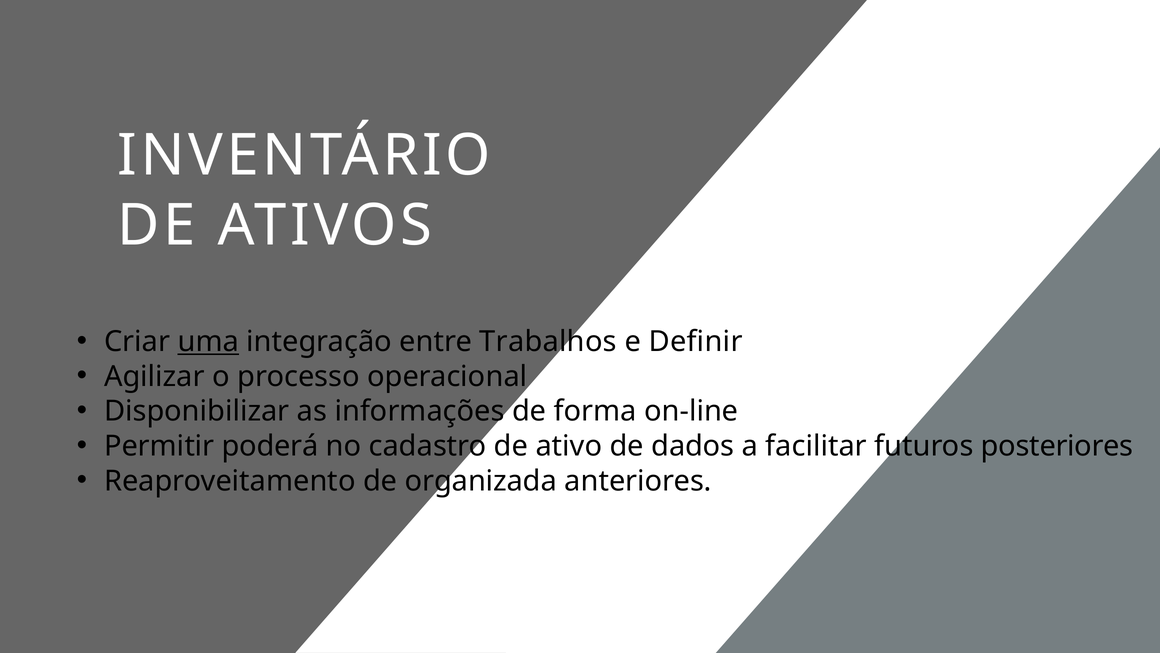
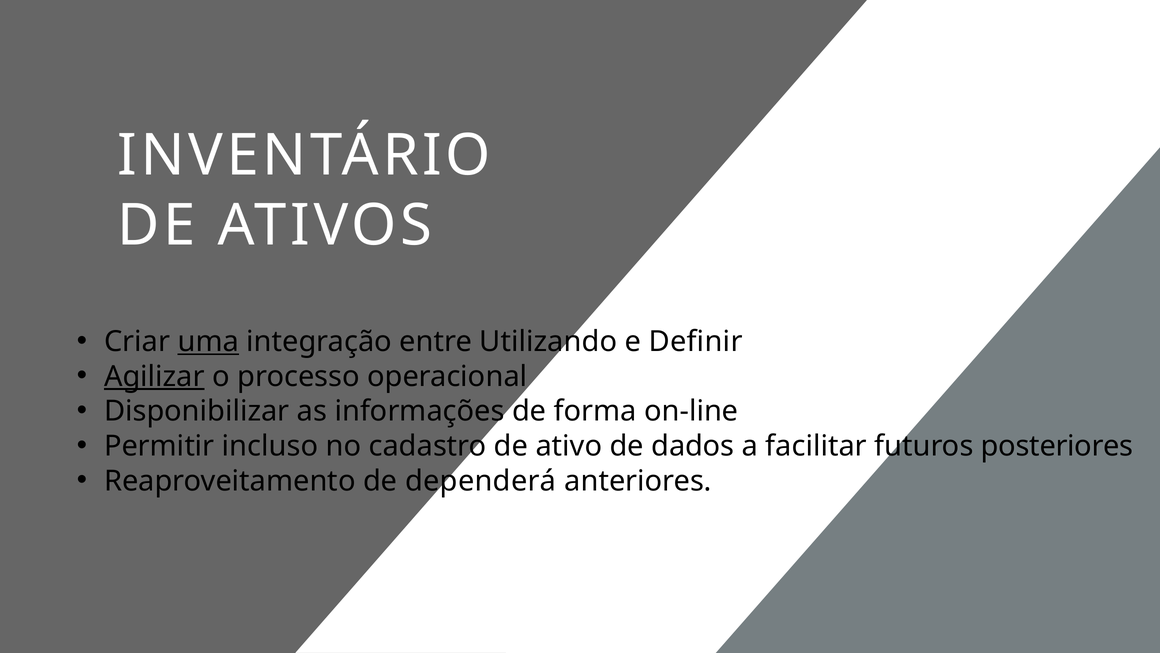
Trabalhos: Trabalhos -> Utilizando
Agilizar underline: none -> present
poderá: poderá -> incluso
organizada: organizada -> dependerá
